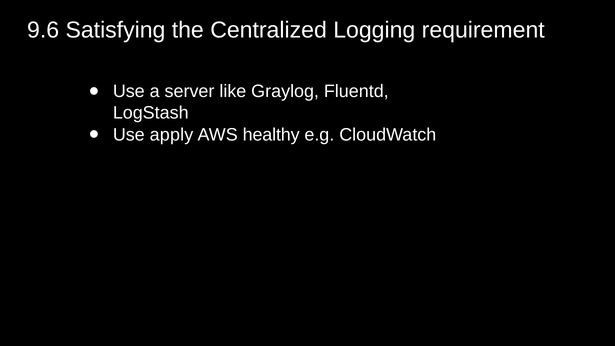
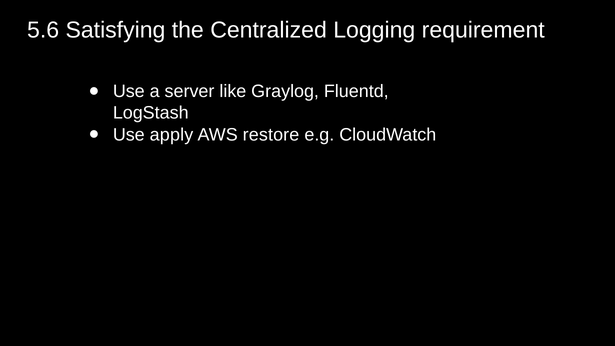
9.6: 9.6 -> 5.6
healthy: healthy -> restore
